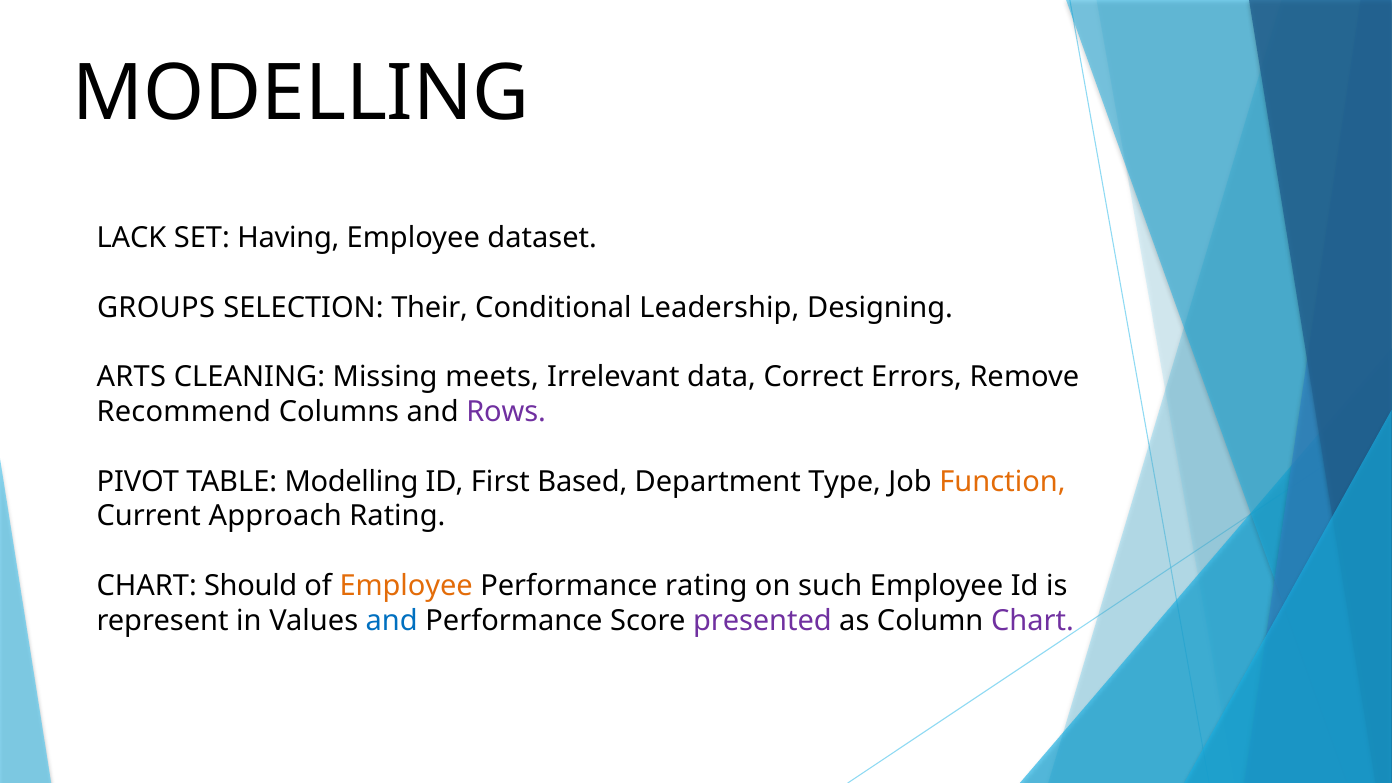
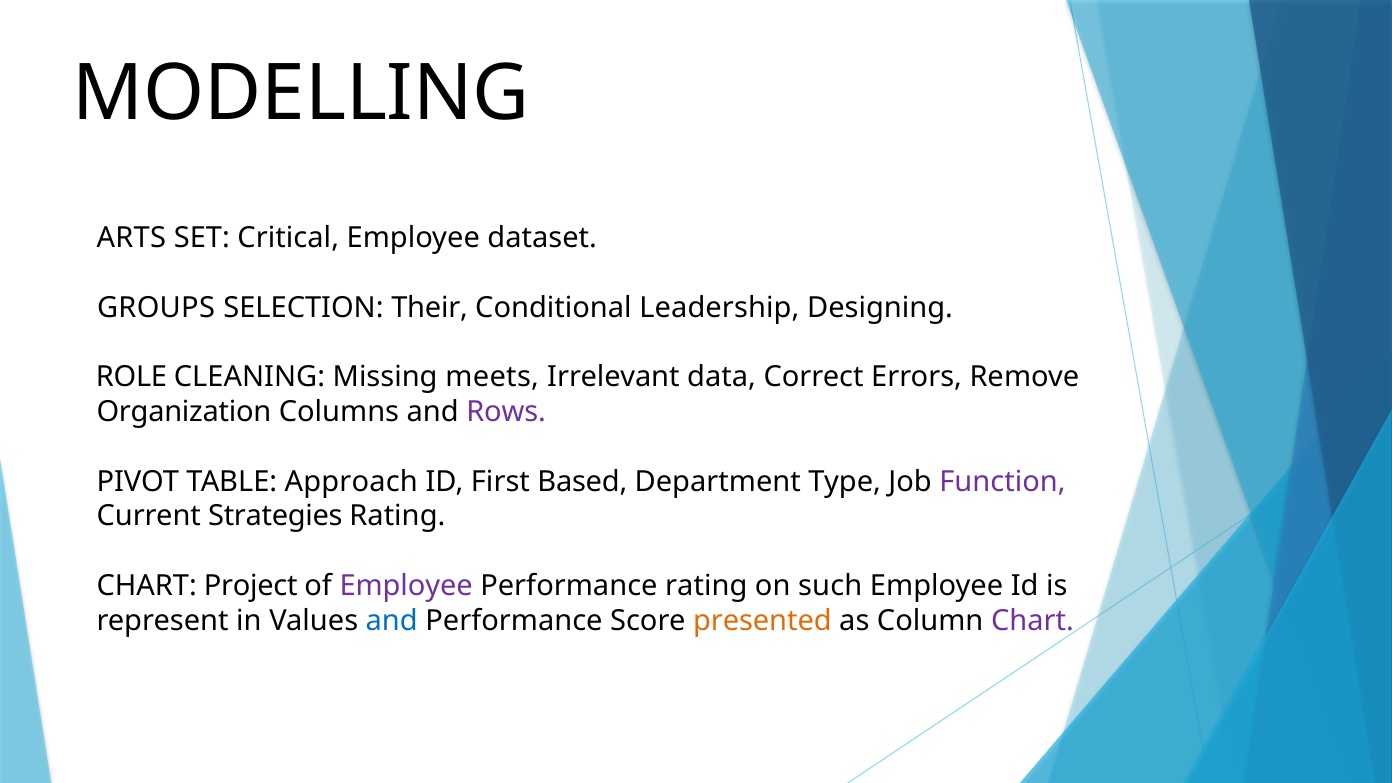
LACK: LACK -> ARTS
Having: Having -> Critical
ARTS: ARTS -> ROLE
Recommend: Recommend -> Organization
TABLE Modelling: Modelling -> Approach
Function colour: orange -> purple
Approach: Approach -> Strategies
Should: Should -> Project
Employee at (406, 586) colour: orange -> purple
presented colour: purple -> orange
